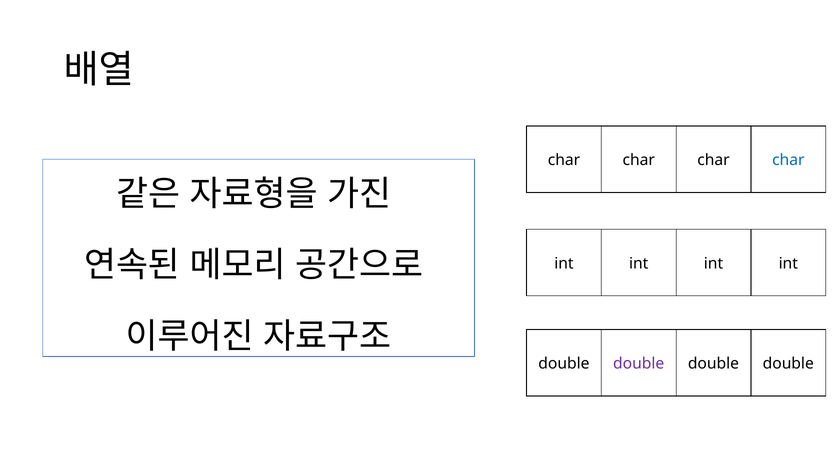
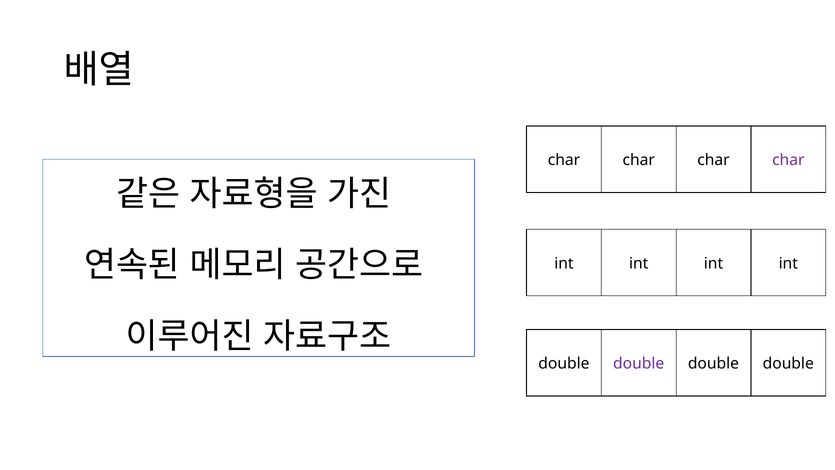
char at (788, 160) colour: blue -> purple
